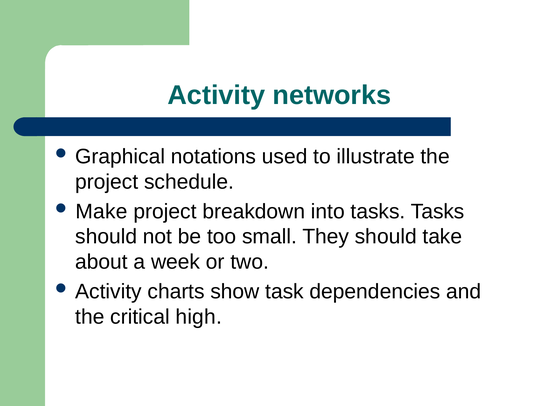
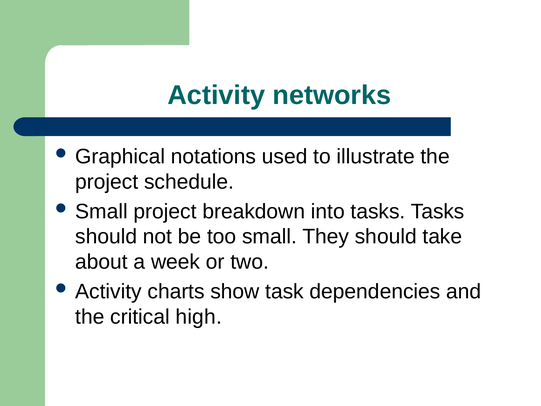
Make at (101, 211): Make -> Small
